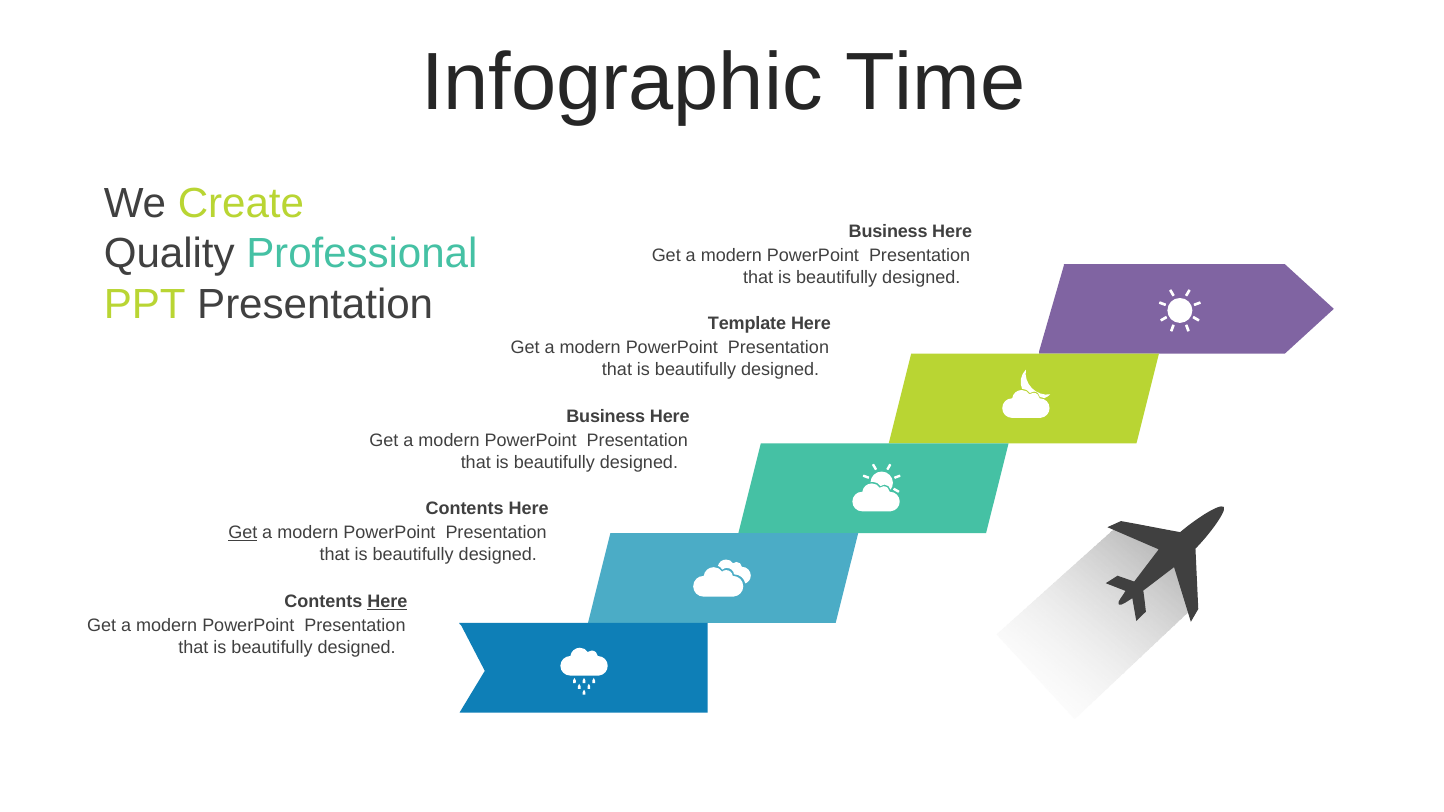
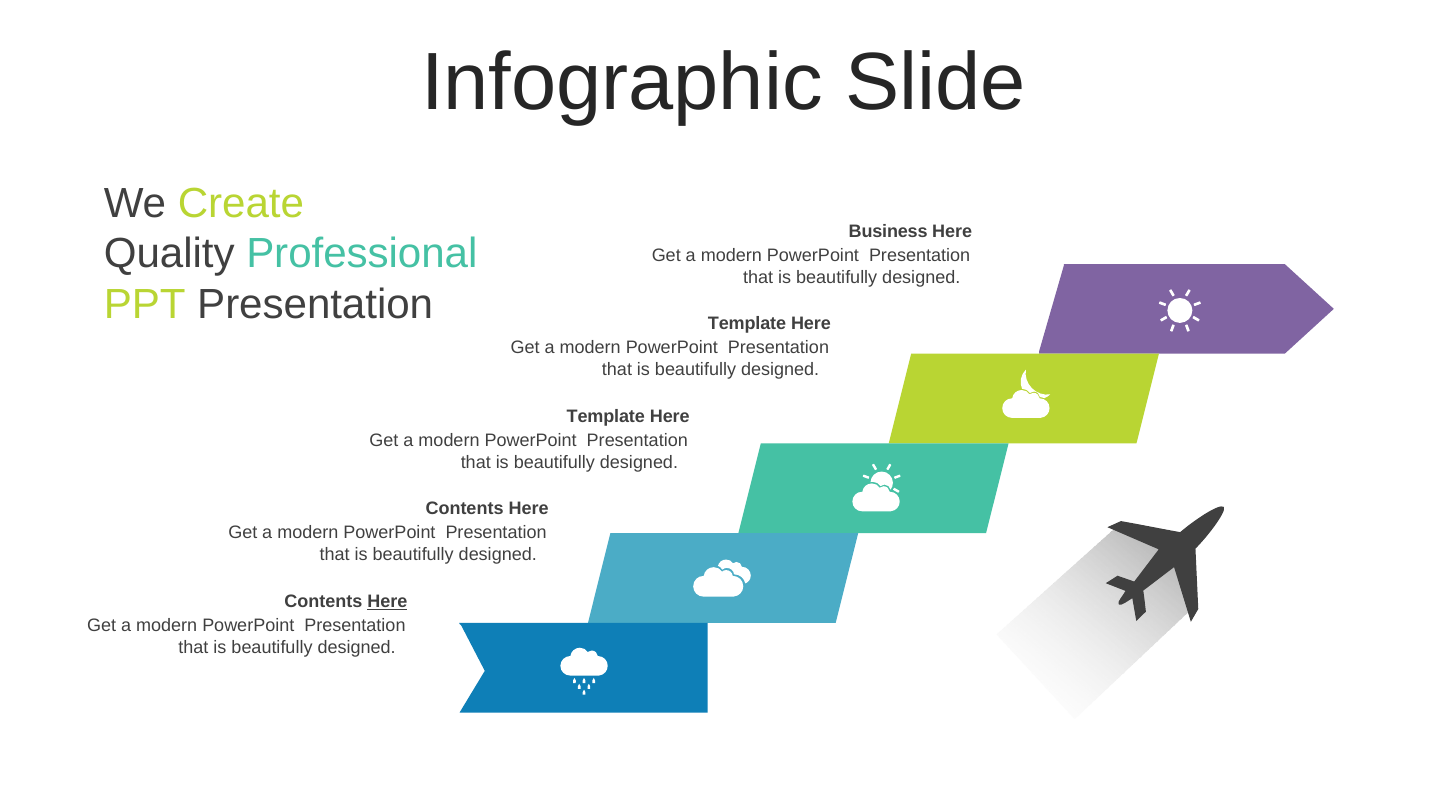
Time: Time -> Slide
Business at (606, 416): Business -> Template
Get at (243, 533) underline: present -> none
